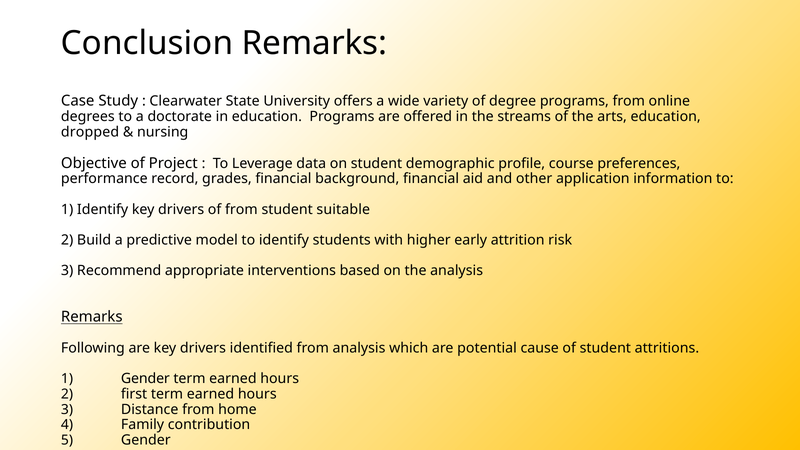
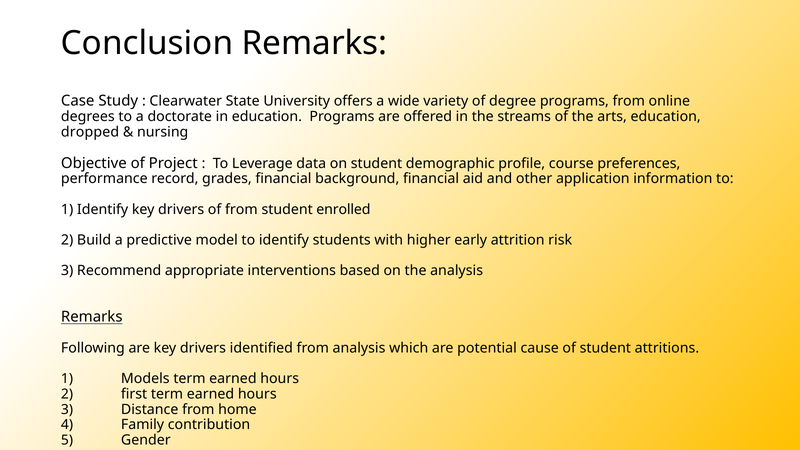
suitable: suitable -> enrolled
1 Gender: Gender -> Models
